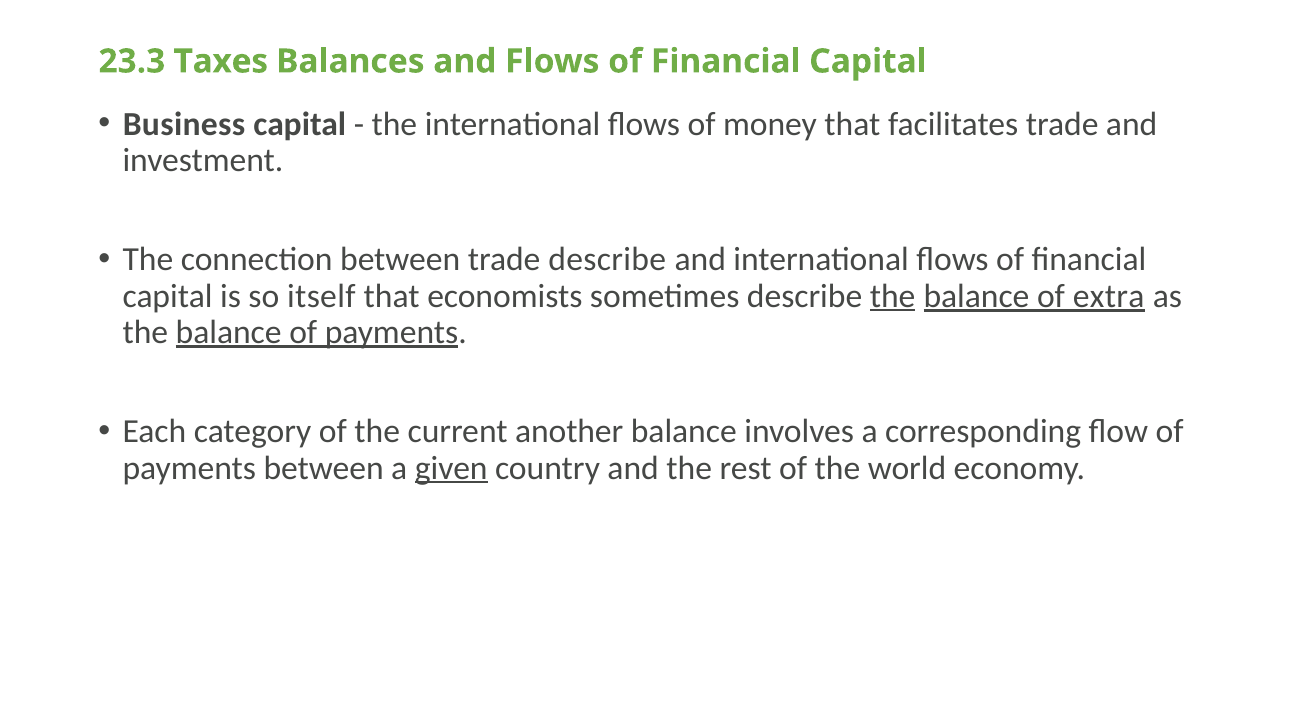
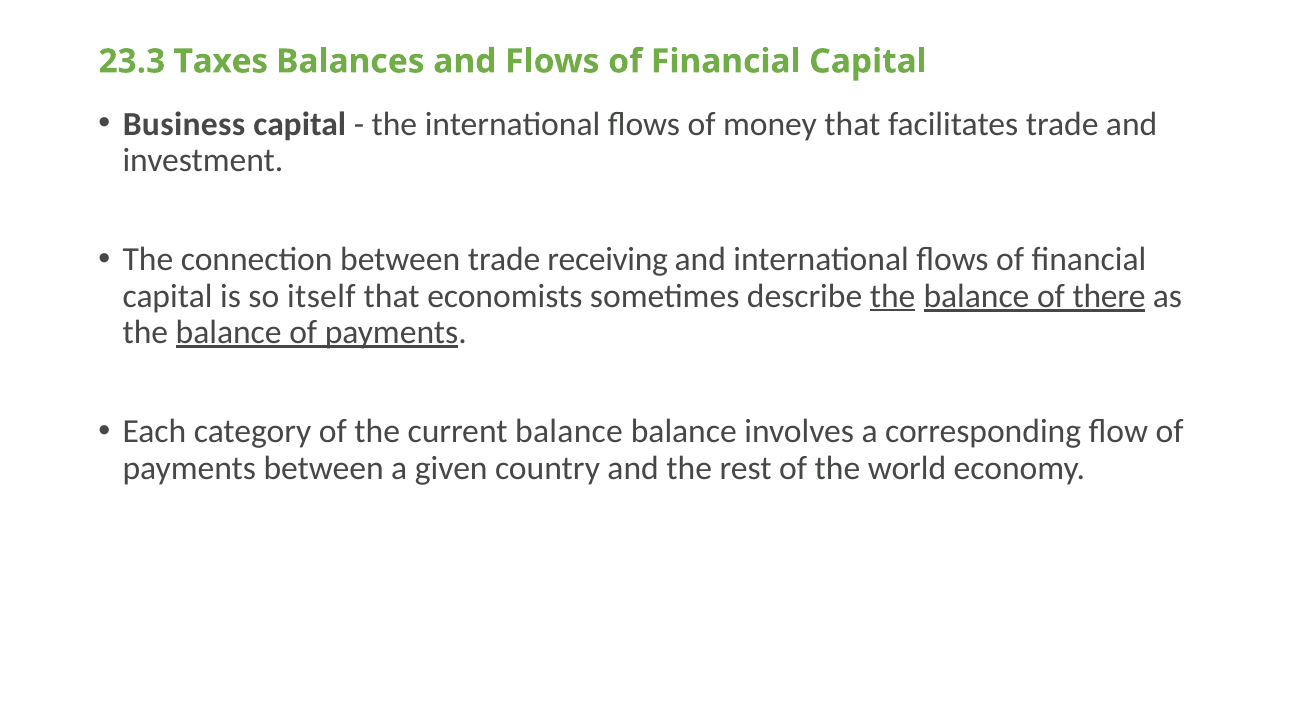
trade describe: describe -> receiving
extra: extra -> there
current another: another -> balance
given underline: present -> none
